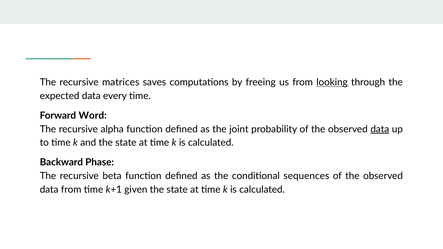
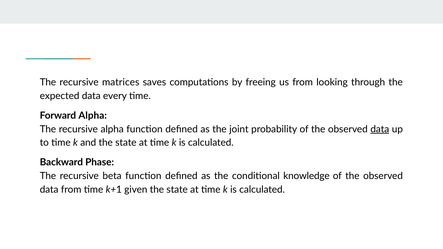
looking underline: present -> none
Forward Word: Word -> Alpha
sequences: sequences -> knowledge
